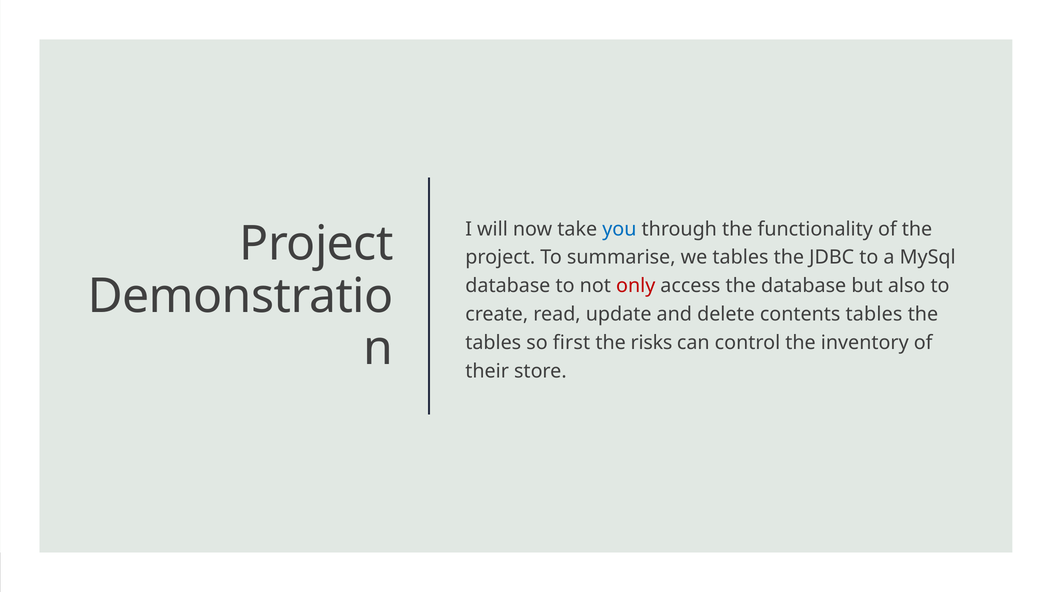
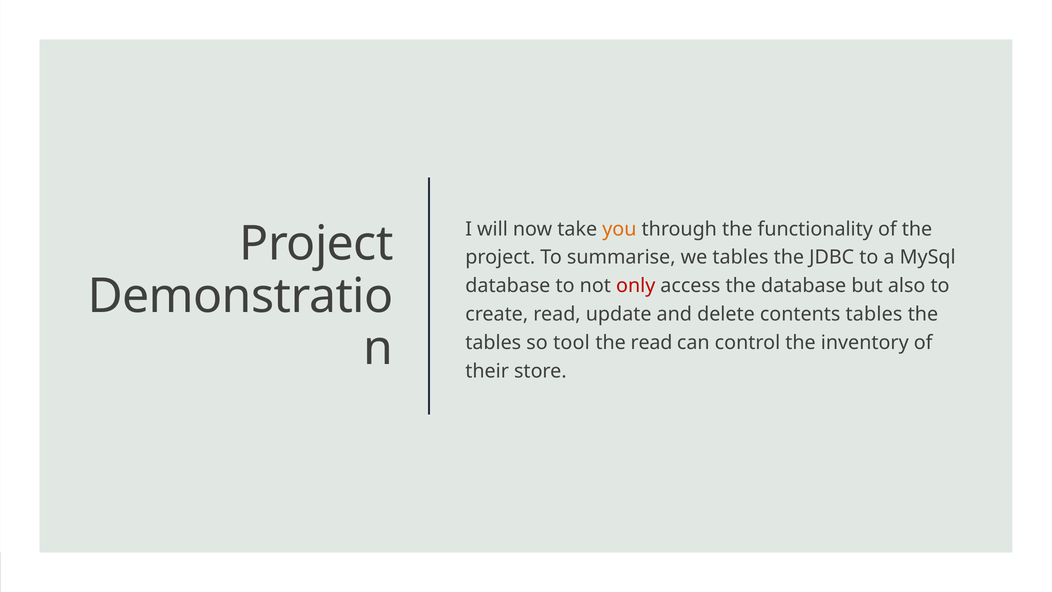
you colour: blue -> orange
first: first -> tool
the risks: risks -> read
